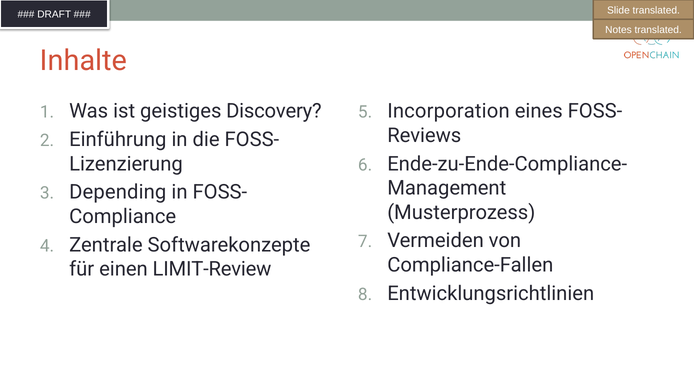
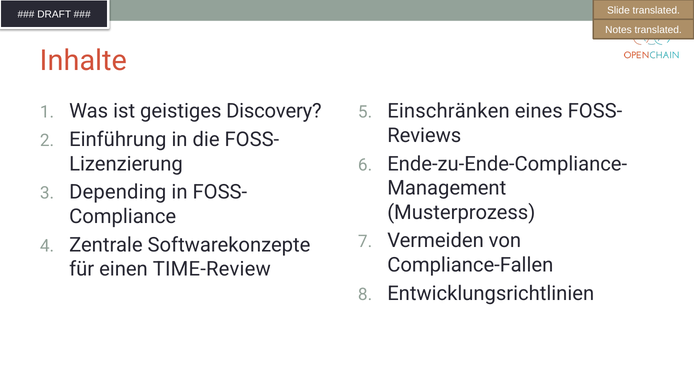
Incorporation: Incorporation -> Einschränken
LIMIT-Review: LIMIT-Review -> TIME-Review
